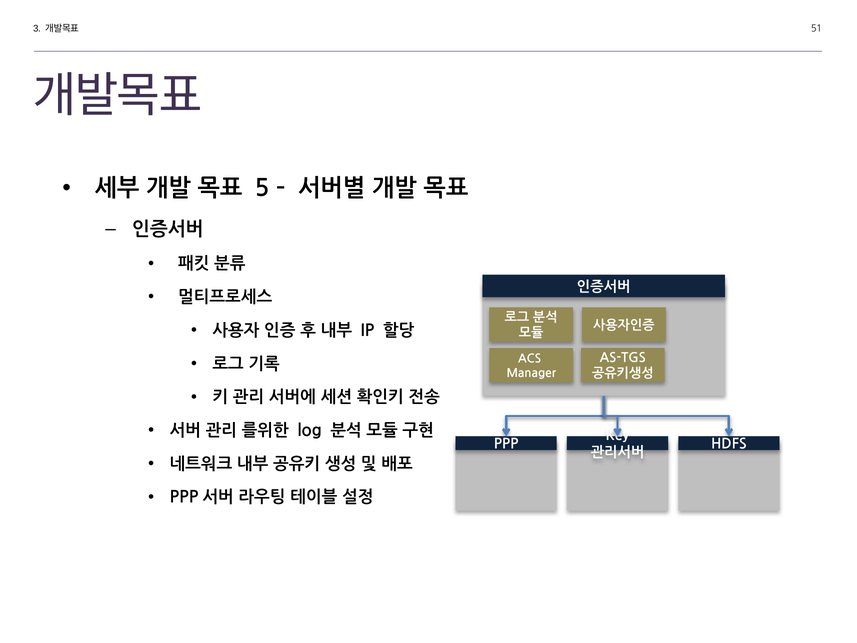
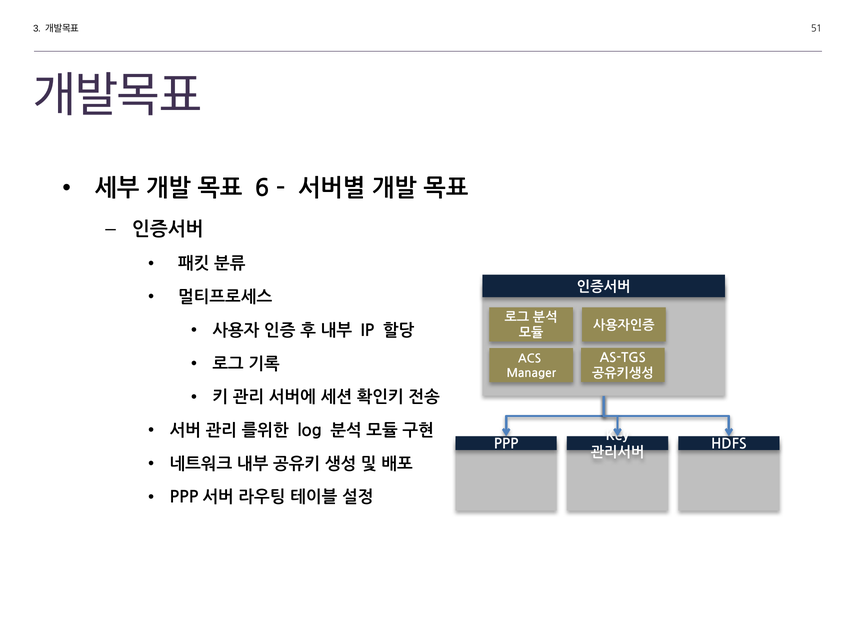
5: 5 -> 6
